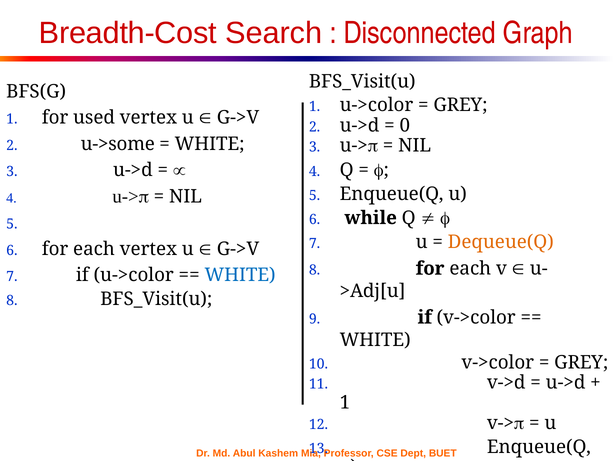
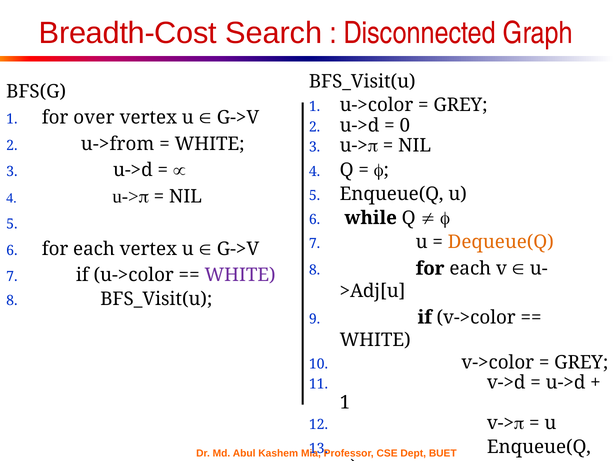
used: used -> over
u->some: u->some -> u->from
WHITE at (240, 275) colour: blue -> purple
